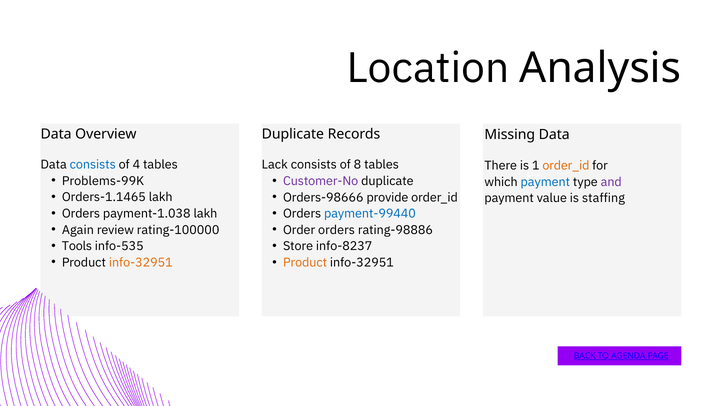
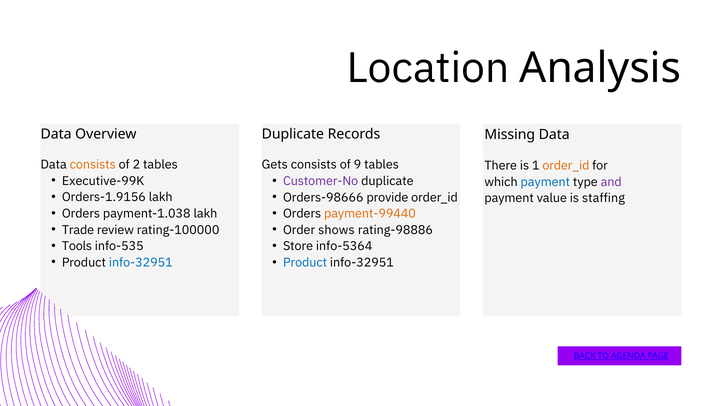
consists at (93, 165) colour: blue -> orange
4: 4 -> 2
Lack: Lack -> Gets
8: 8 -> 9
Problems-99K: Problems-99K -> Executive-99K
Orders-1.1465: Orders-1.1465 -> Orders-1.9156
payment-99440 colour: blue -> orange
Again: Again -> Trade
Order orders: orders -> shows
info-8237: info-8237 -> info-5364
info-32951 at (141, 262) colour: orange -> blue
Product at (305, 263) colour: orange -> blue
